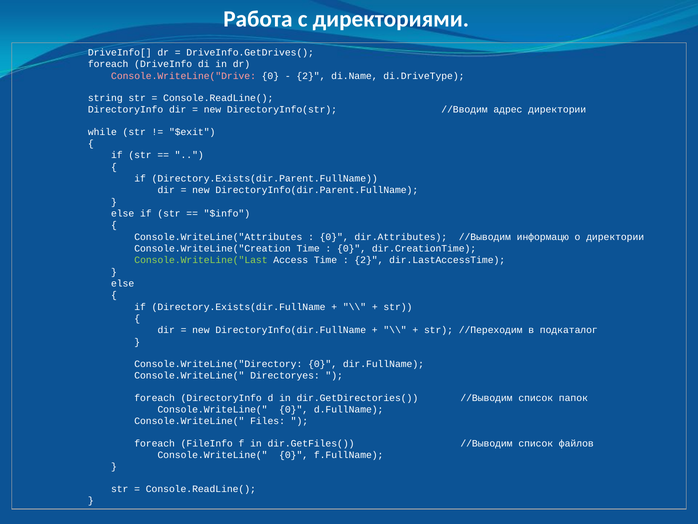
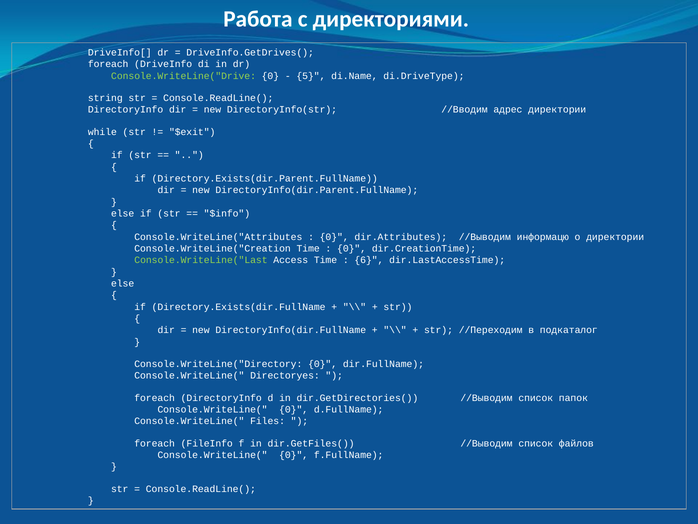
Console.WriteLine("Drive colour: pink -> light green
2 at (311, 76): 2 -> 5
2 at (369, 260): 2 -> 6
